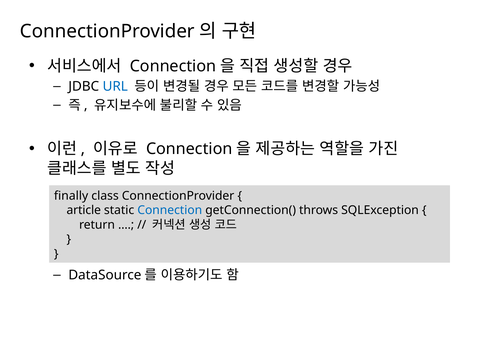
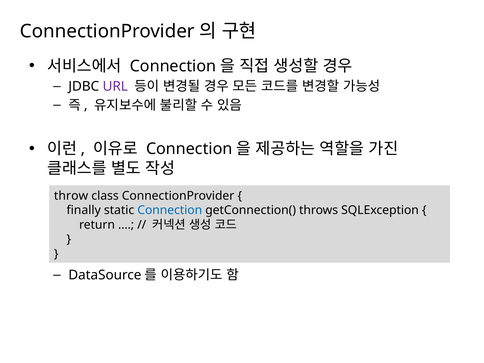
URL colour: blue -> purple
finally: finally -> throw
article: article -> finally
